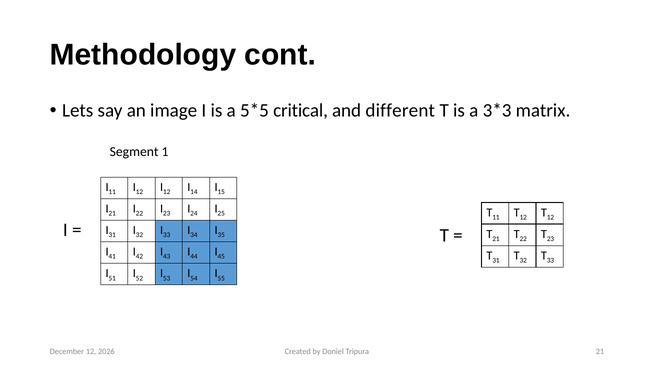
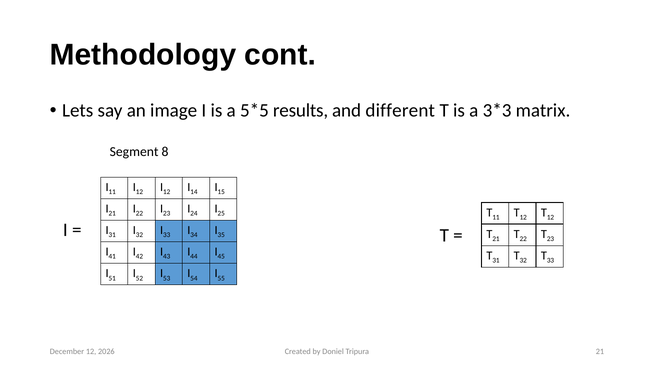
critical: critical -> results
1: 1 -> 8
